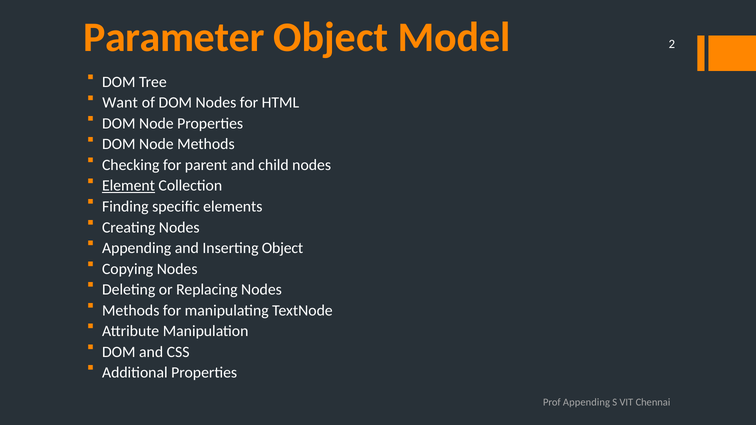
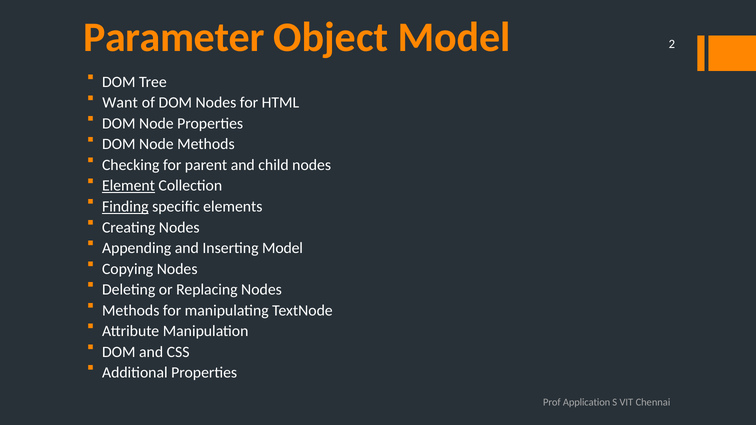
Finding underline: none -> present
Inserting Object: Object -> Model
Prof Appending: Appending -> Application
